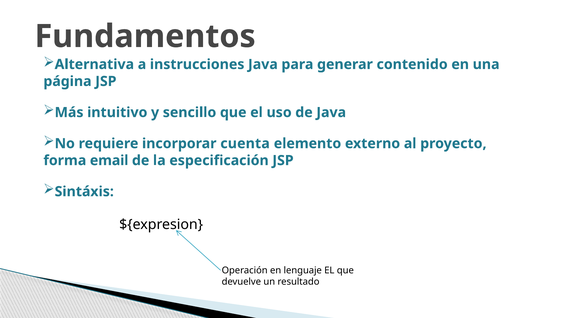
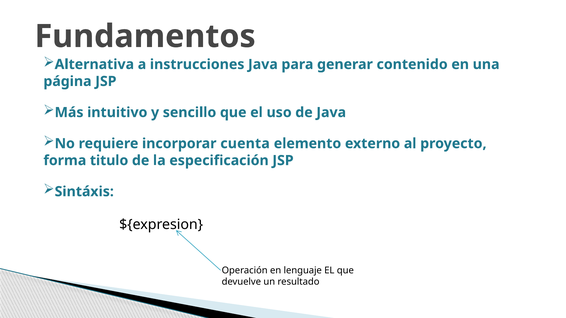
email: email -> titulo
